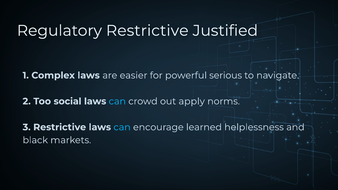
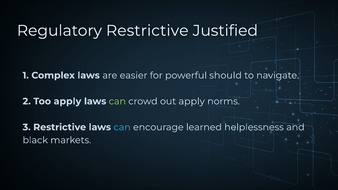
serious: serious -> should
Too social: social -> apply
can at (117, 101) colour: light blue -> light green
